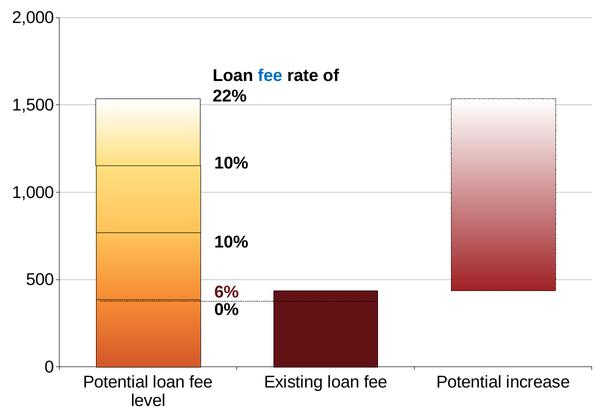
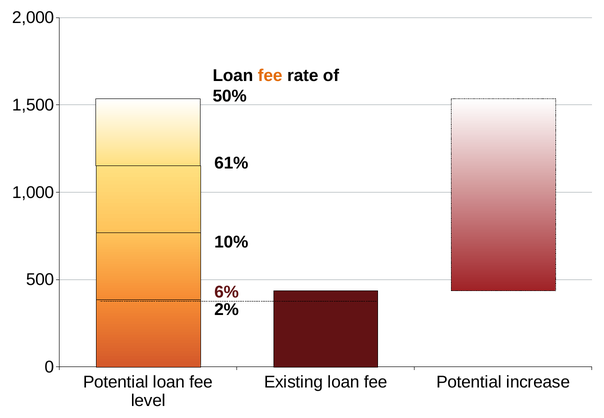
fee at (270, 76) colour: blue -> orange
22%: 22% -> 50%
10% at (231, 163): 10% -> 61%
0%: 0% -> 2%
